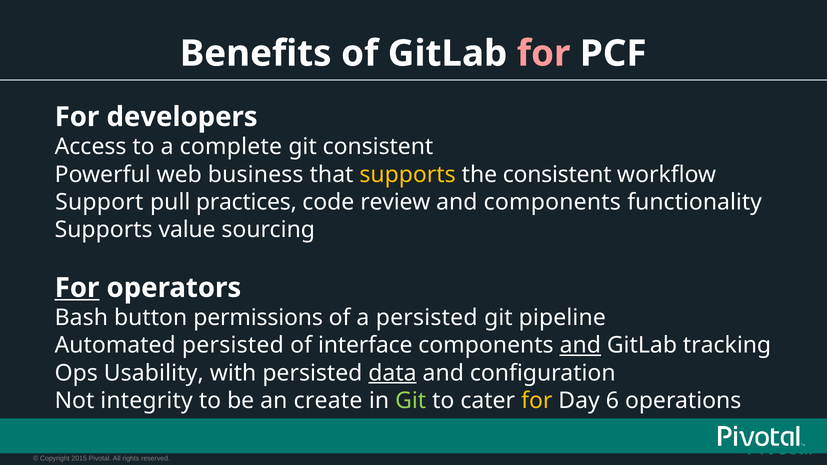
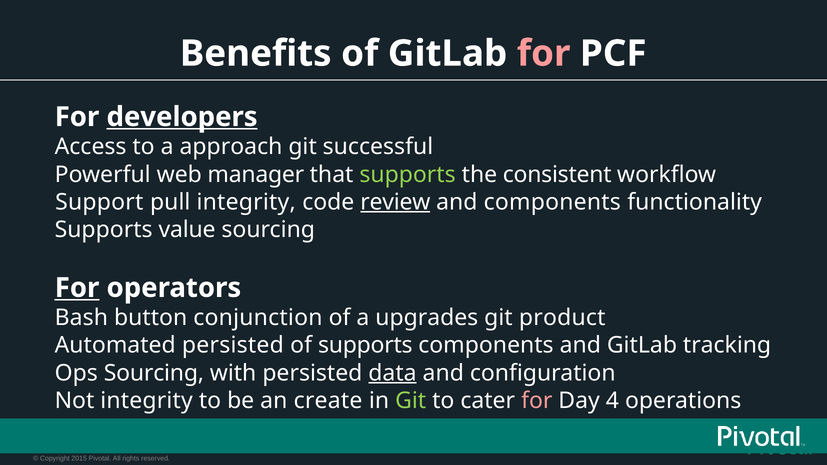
developers underline: none -> present
complete: complete -> approach
git consistent: consistent -> successful
business: business -> manager
supports at (408, 175) colour: yellow -> light green
pull practices: practices -> integrity
review underline: none -> present
permissions: permissions -> conjunction
a persisted: persisted -> upgrades
pipeline: pipeline -> product
of interface: interface -> supports
and at (580, 346) underline: present -> none
Ops Usability: Usability -> Sourcing
for at (537, 401) colour: yellow -> pink
6: 6 -> 4
